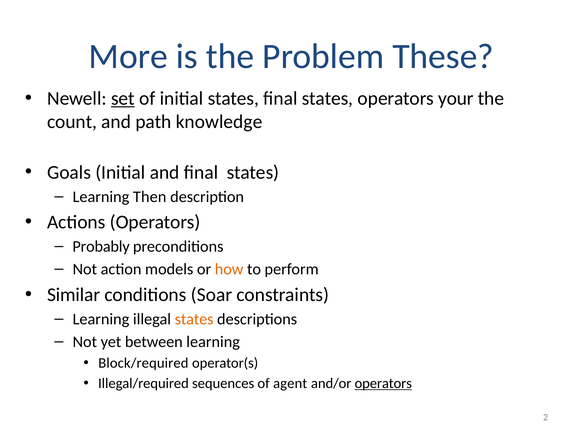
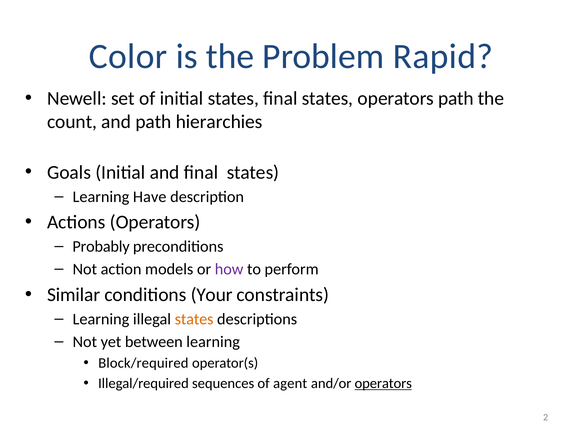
More: More -> Color
These: These -> Rapid
set underline: present -> none
operators your: your -> path
knowledge: knowledge -> hierarchies
Then: Then -> Have
how colour: orange -> purple
Soar: Soar -> Your
